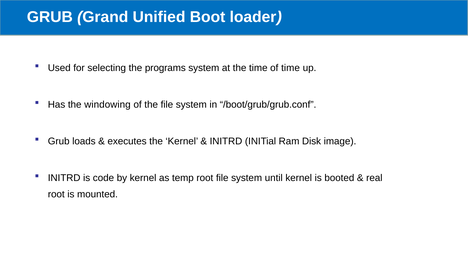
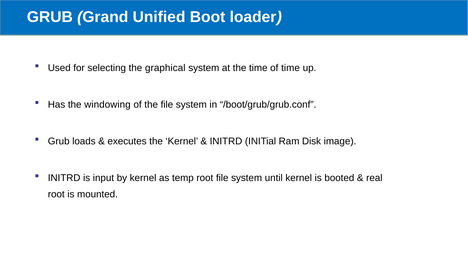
programs: programs -> graphical
code: code -> input
